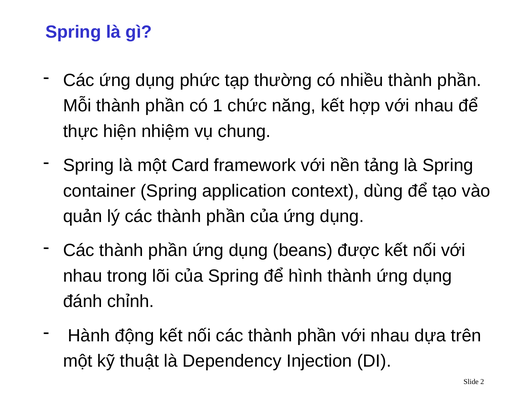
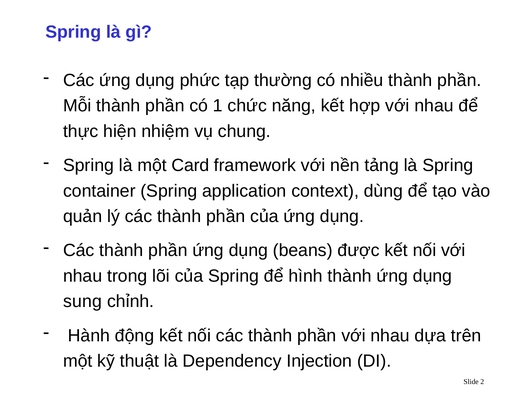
đánh: đánh -> sung
